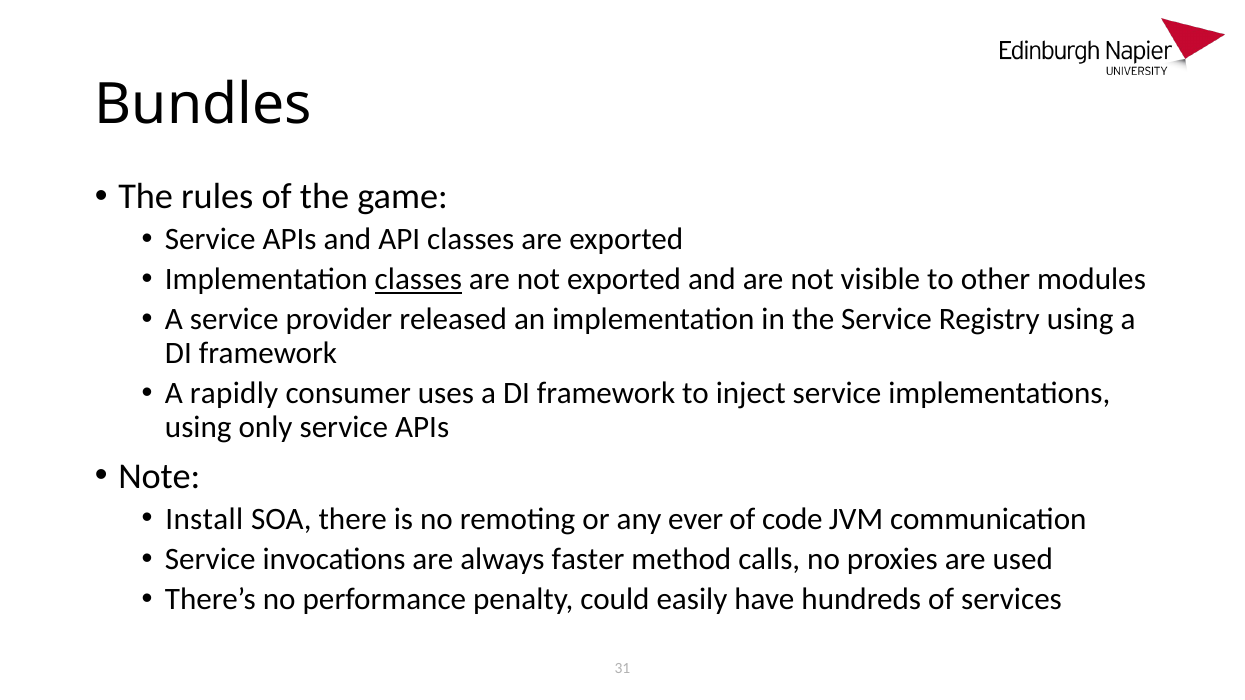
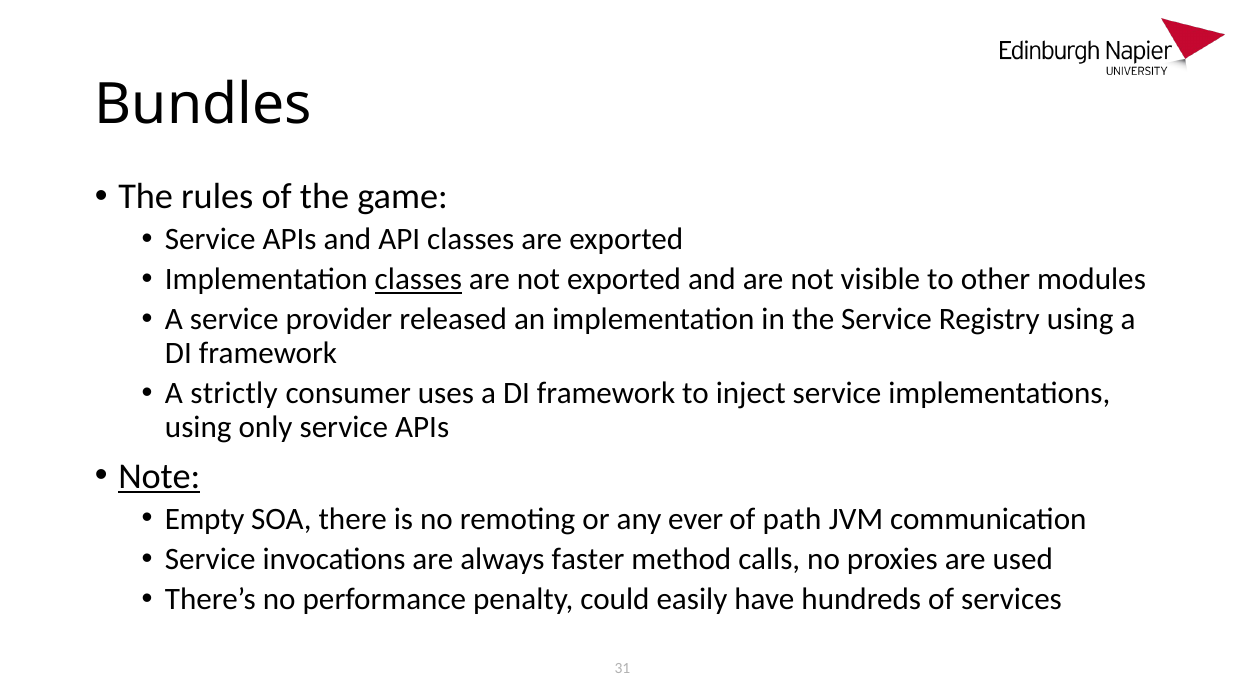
rapidly: rapidly -> strictly
Note underline: none -> present
Install: Install -> Empty
code: code -> path
